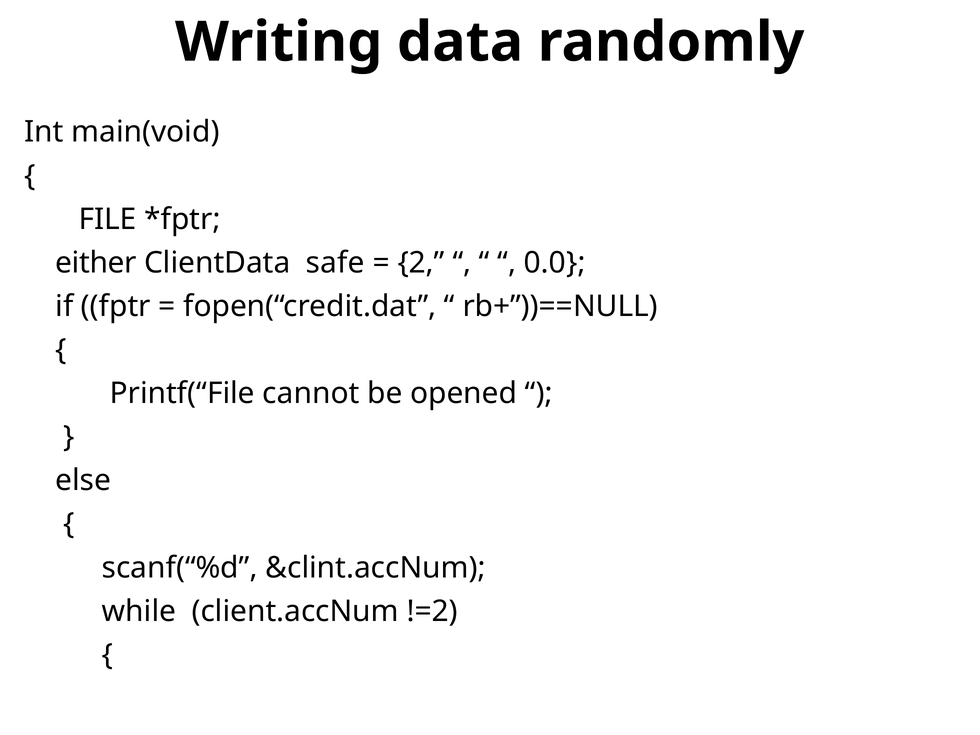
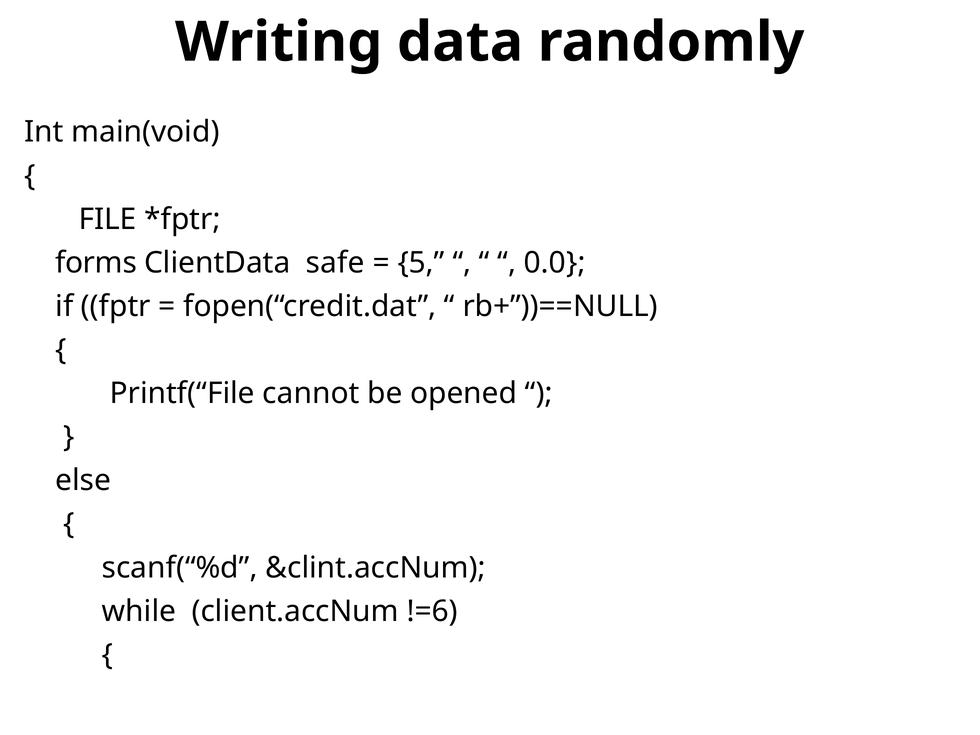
either: either -> forms
2: 2 -> 5
!=2: !=2 -> !=6
